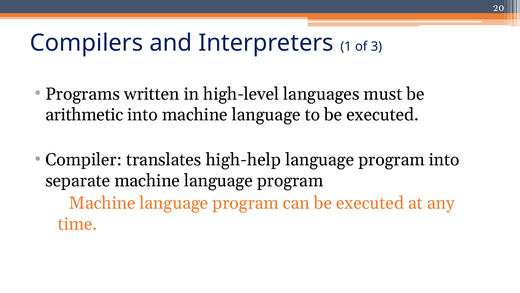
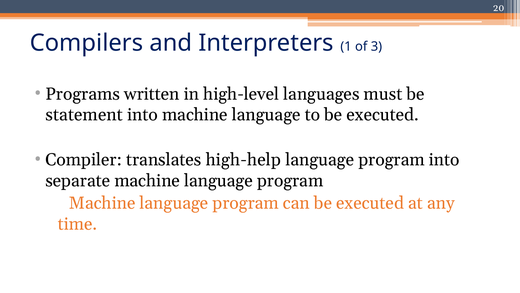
arithmetic: arithmetic -> statement
